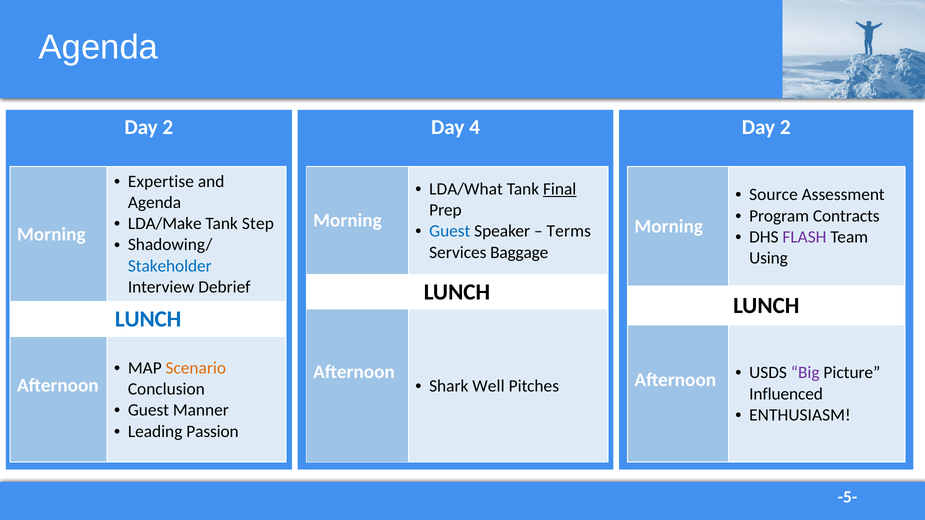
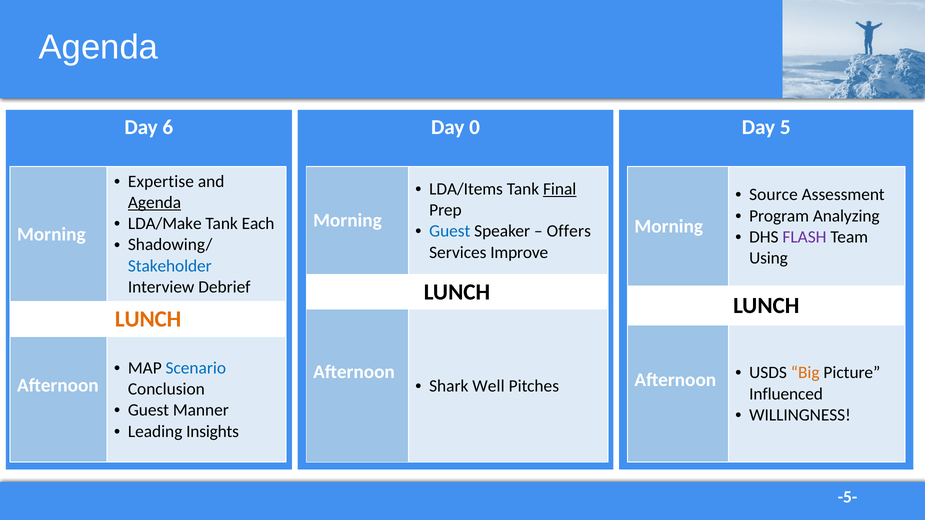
2 at (168, 127): 2 -> 6
4: 4 -> 0
2 at (785, 127): 2 -> 5
LDA/What: LDA/What -> LDA/Items
Agenda at (155, 203) underline: none -> present
Contracts: Contracts -> Analyzing
Step: Step -> Each
Terms: Terms -> Offers
Baggage: Baggage -> Improve
LUNCH at (148, 319) colour: blue -> orange
Scenario colour: orange -> blue
Big colour: purple -> orange
ENTHUSIASM: ENTHUSIASM -> WILLINGNESS
Passion: Passion -> Insights
